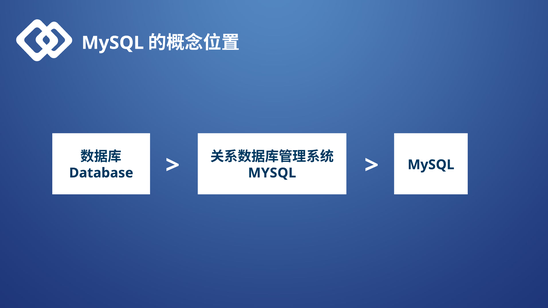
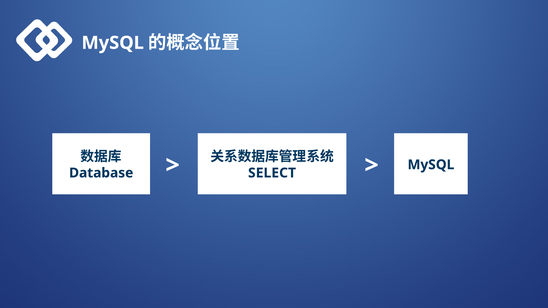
MYSQL at (272, 173): MYSQL -> SELECT
